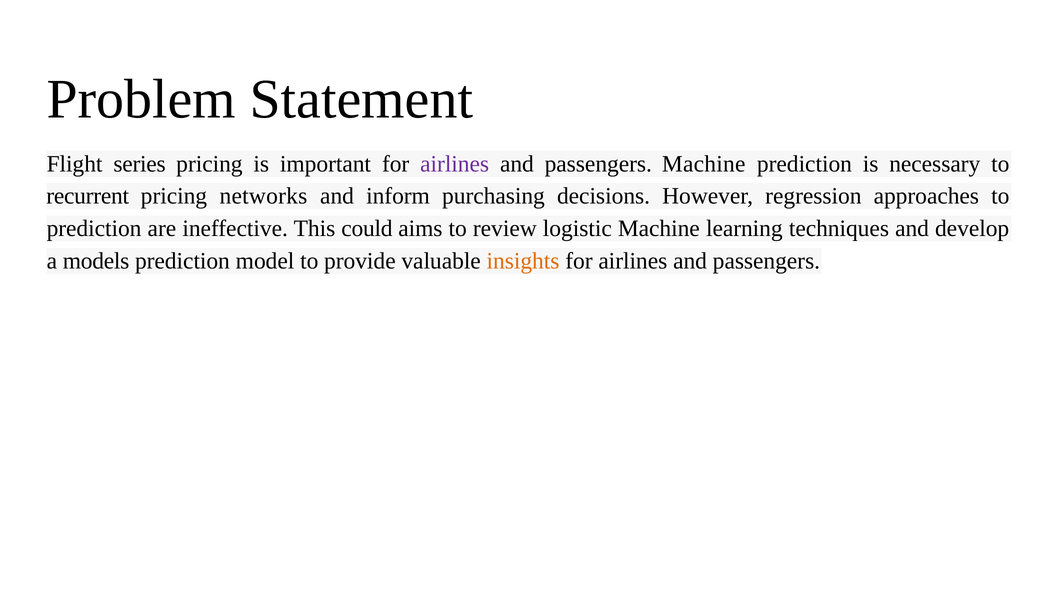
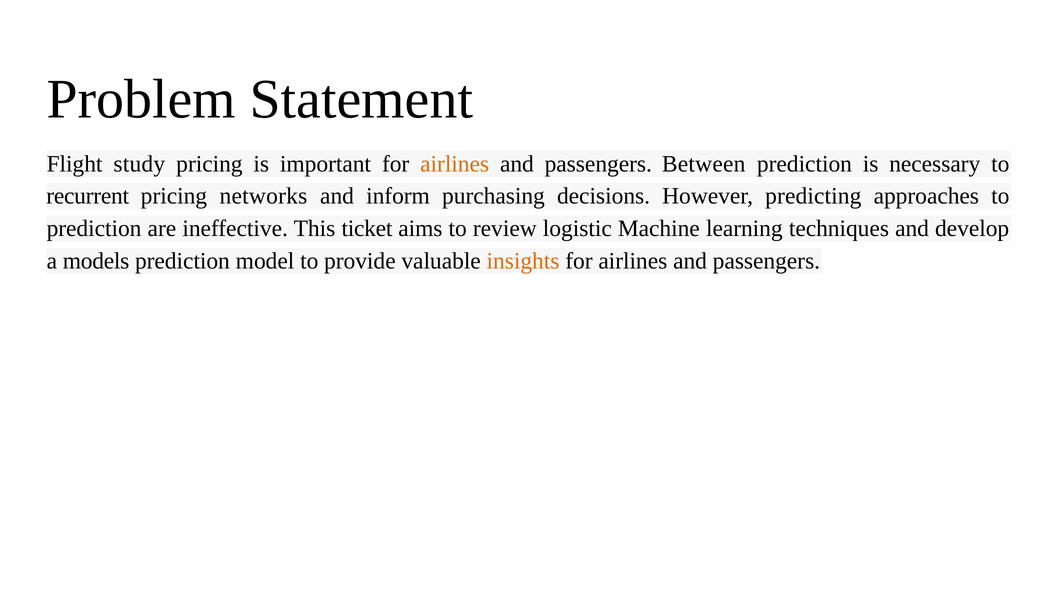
series: series -> study
airlines at (455, 164) colour: purple -> orange
passengers Machine: Machine -> Between
regression: regression -> predicting
could: could -> ticket
